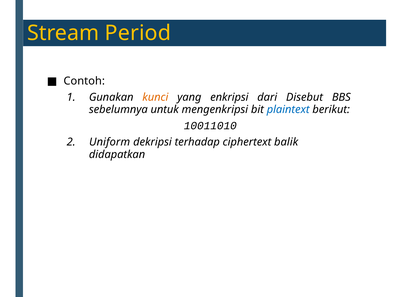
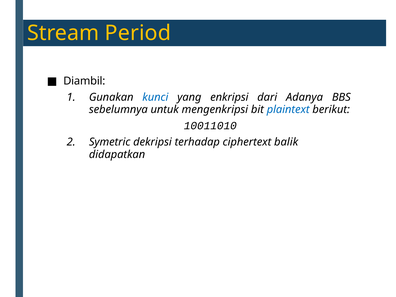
Contoh: Contoh -> Diambil
kunci colour: orange -> blue
Disebut: Disebut -> Adanya
Uniform: Uniform -> Symetric
